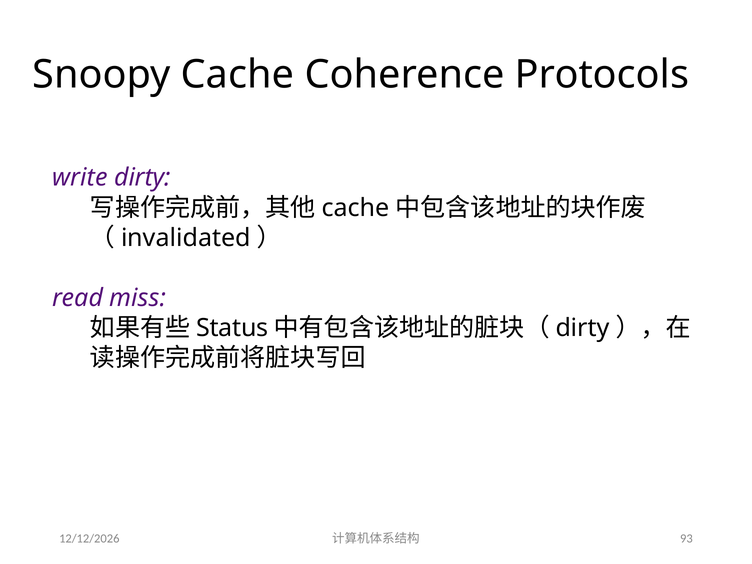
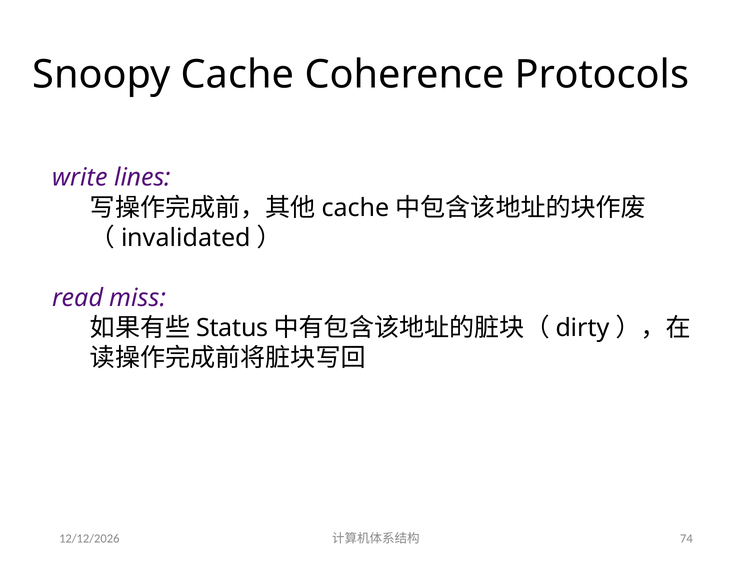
write dirty: dirty -> lines
93: 93 -> 74
